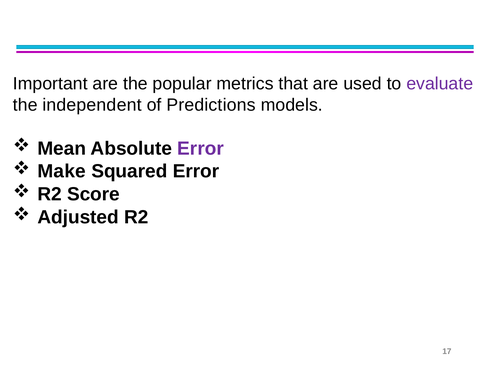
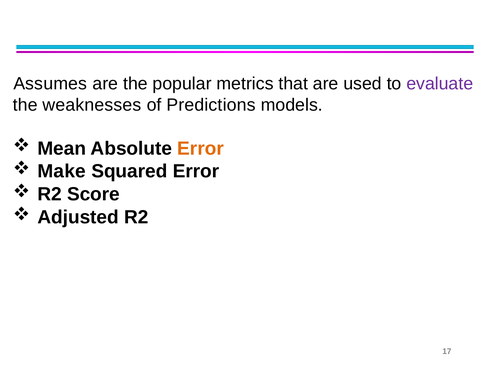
Important: Important -> Assumes
independent: independent -> weaknesses
Error at (201, 148) colour: purple -> orange
